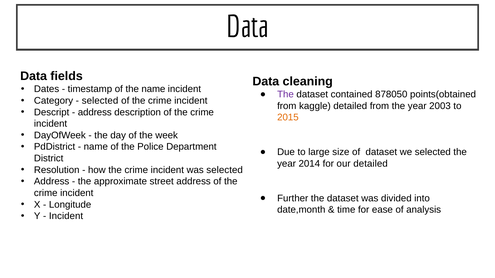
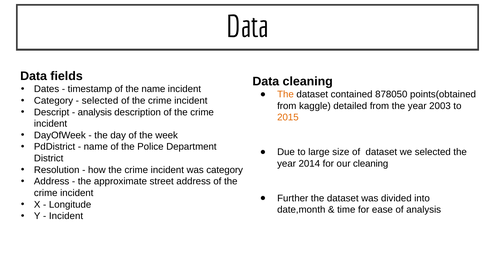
The at (285, 95) colour: purple -> orange
address at (95, 112): address -> analysis
our detailed: detailed -> cleaning
was selected: selected -> category
